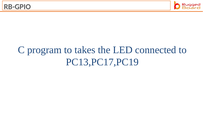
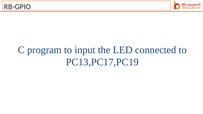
takes: takes -> input
